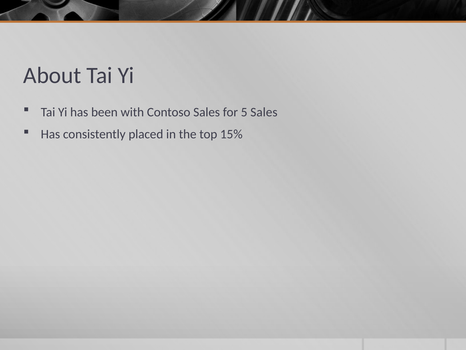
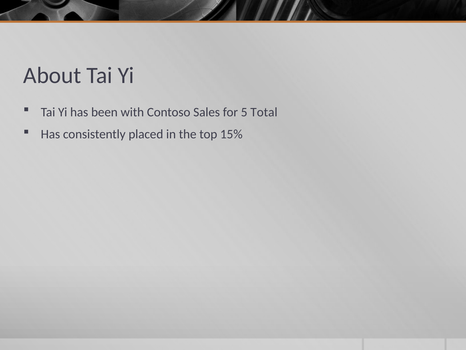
5 Sales: Sales -> Total
